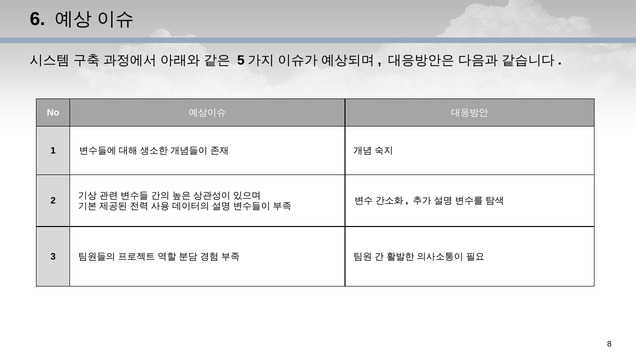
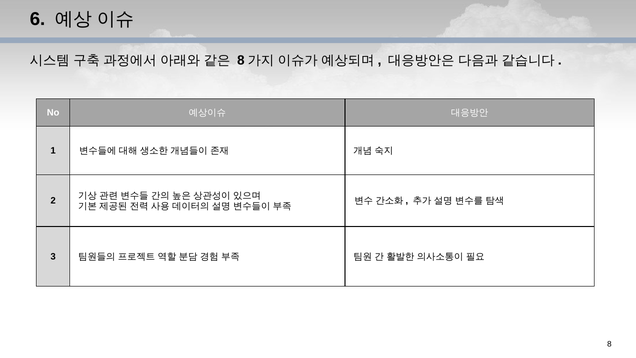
5 at (241, 60): 5 -> 8
